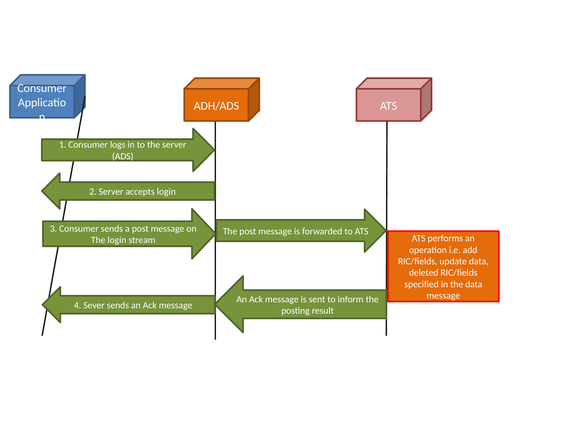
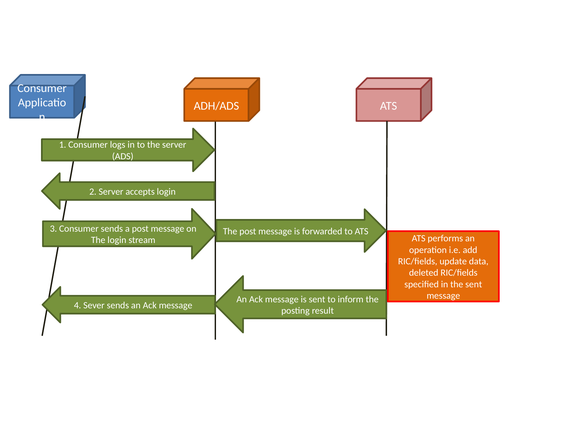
the data: data -> sent
